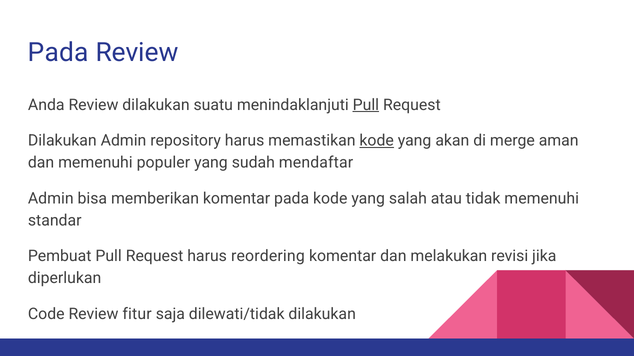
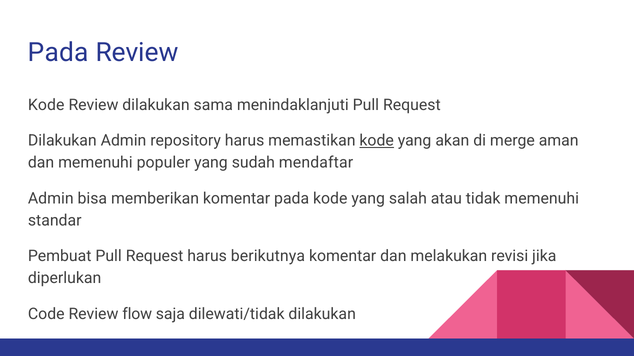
Anda at (46, 105): Anda -> Kode
suatu: suatu -> sama
Pull at (366, 105) underline: present -> none
reordering: reordering -> berikutnya
fitur: fitur -> flow
